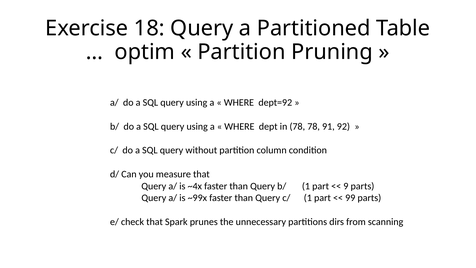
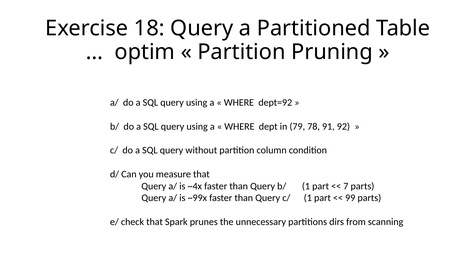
in 78: 78 -> 79
9: 9 -> 7
